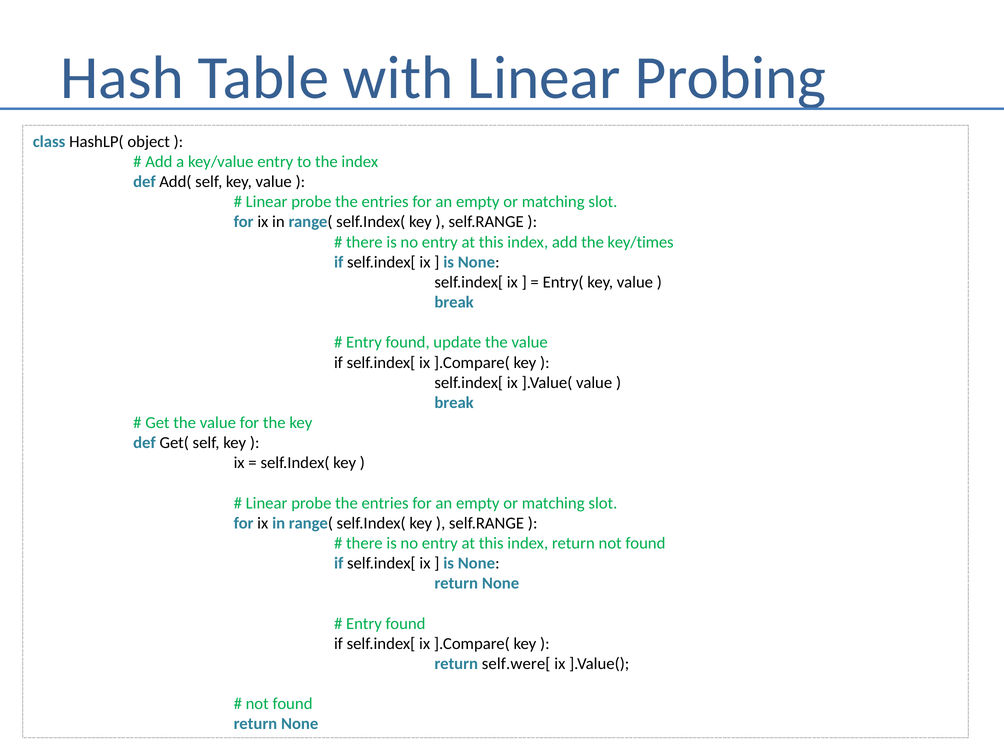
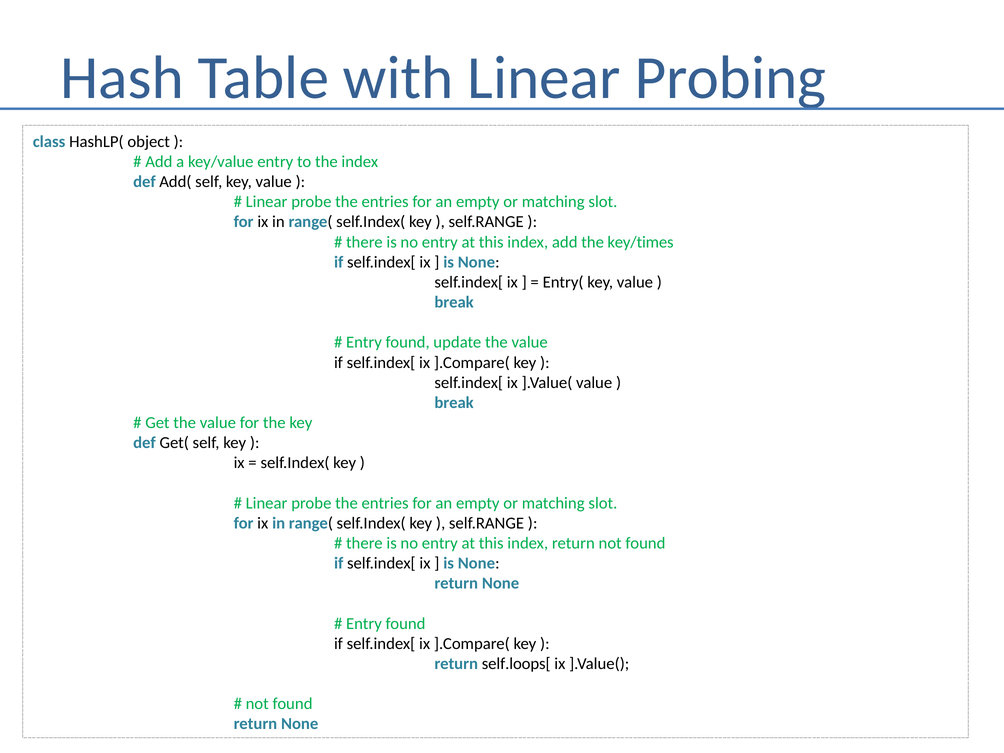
self.were[: self.were[ -> self.loops[
